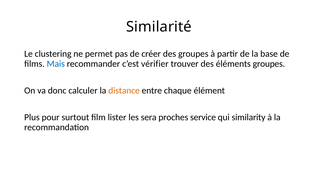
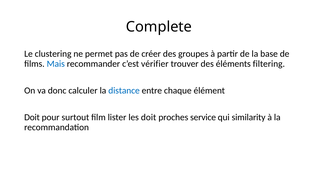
Similarité: Similarité -> Complete
éléments groupes: groupes -> filtering
distance colour: orange -> blue
Plus at (32, 117): Plus -> Doit
les sera: sera -> doit
